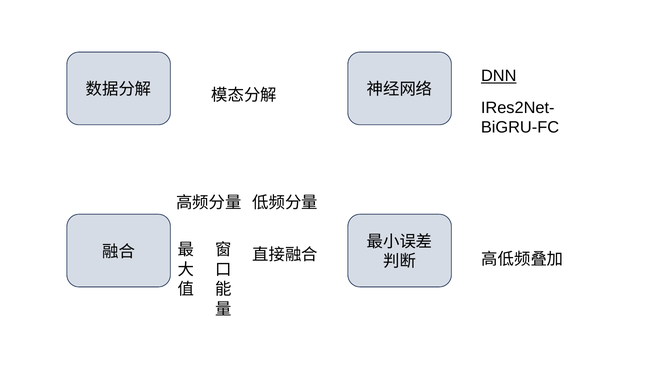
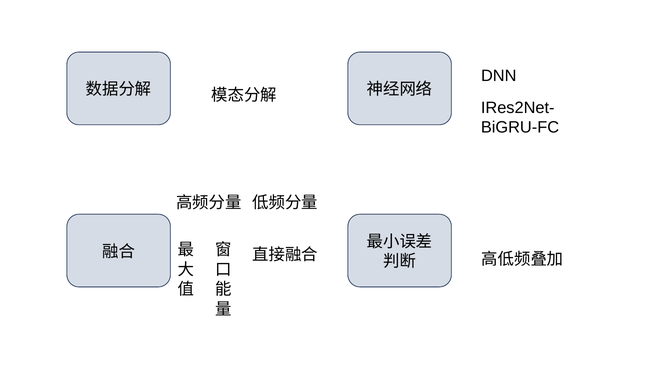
DNN underline: present -> none
